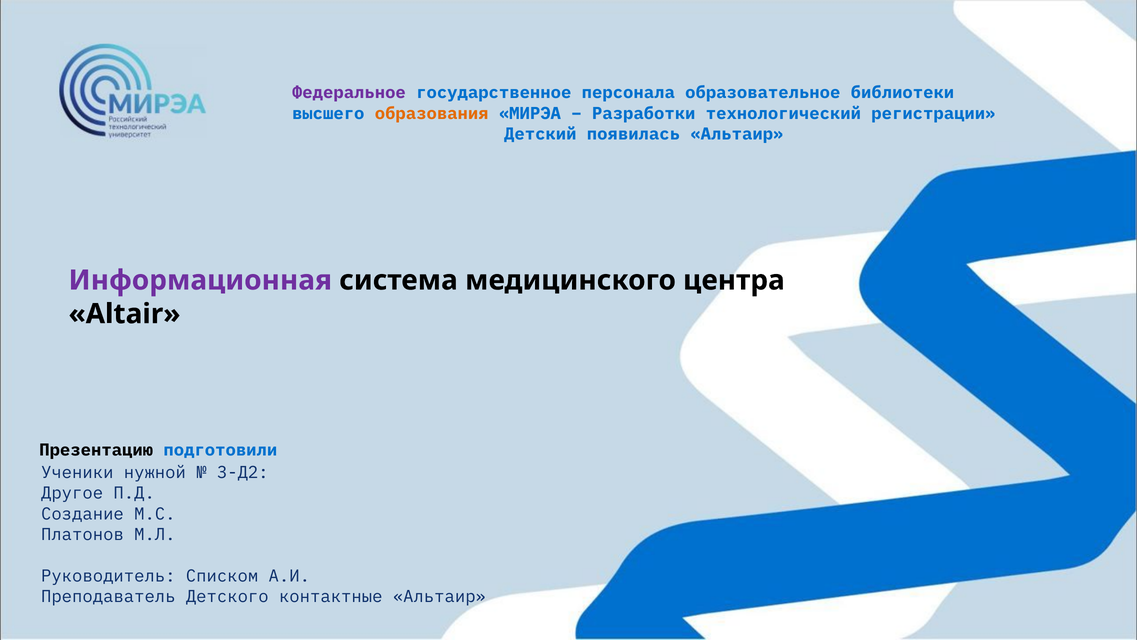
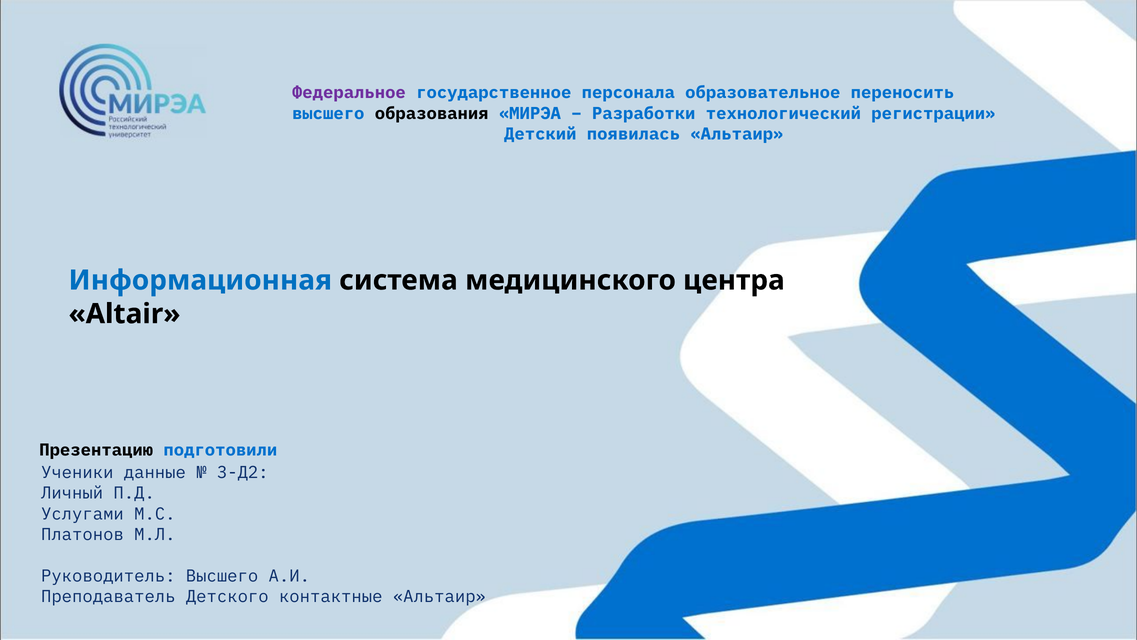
библиотеки: библиотеки -> переносить
образования colour: orange -> black
Информационная colour: purple -> blue
нужной: нужной -> данные
Другое: Другое -> Личный
Создание: Создание -> Услугами
Руководитель Списком: Списком -> Высшего
